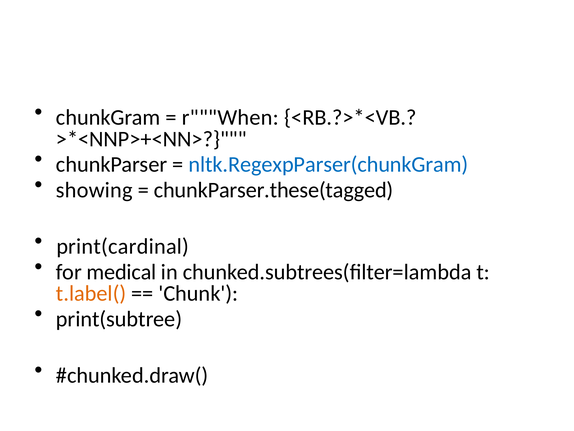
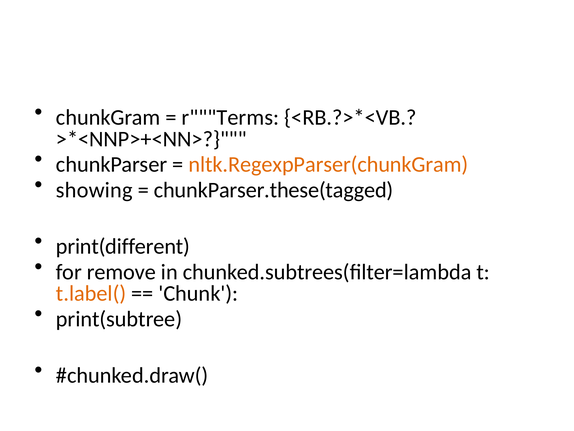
r"""When: r"""When -> r"""Terms
nltk.RegexpParser(chunkGram colour: blue -> orange
print(cardinal: print(cardinal -> print(different
medical: medical -> remove
